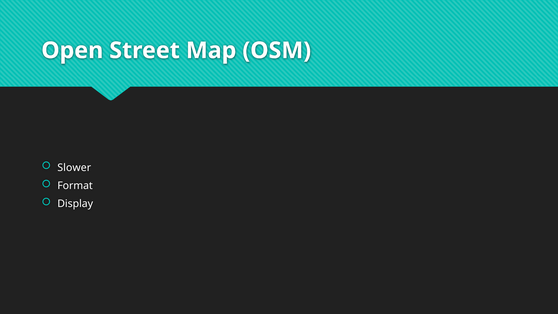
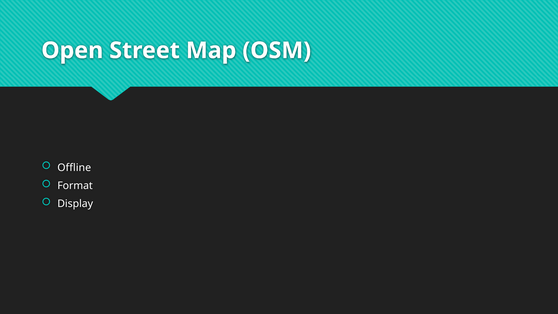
Slower: Slower -> Offline
